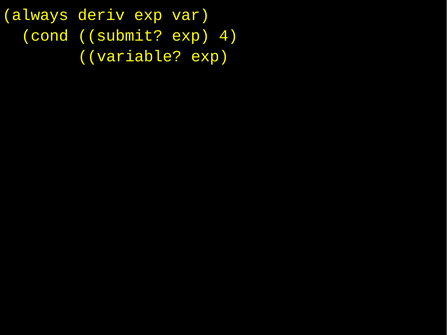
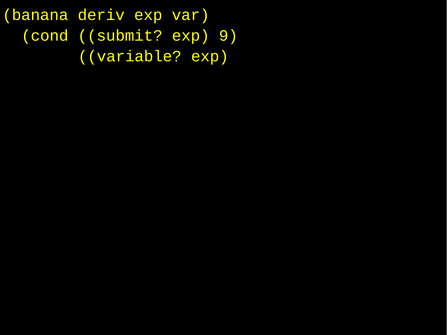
always: always -> banana
4: 4 -> 9
